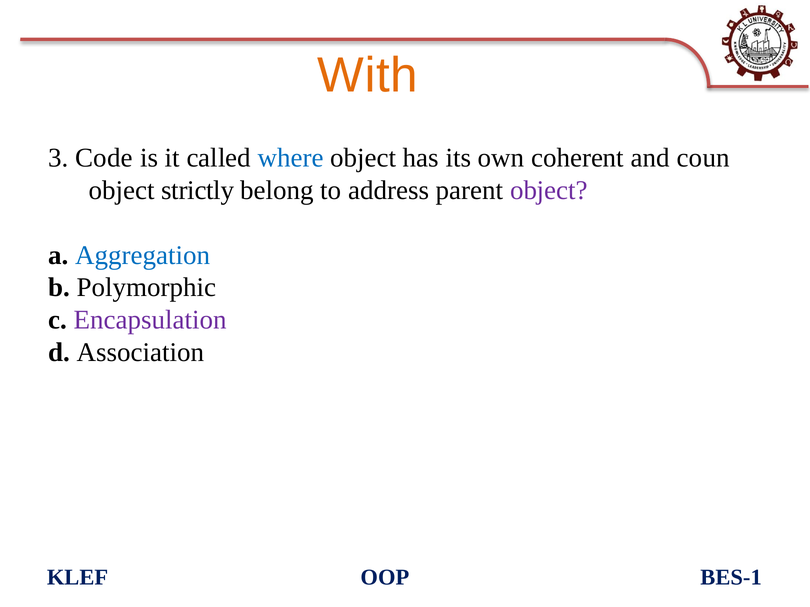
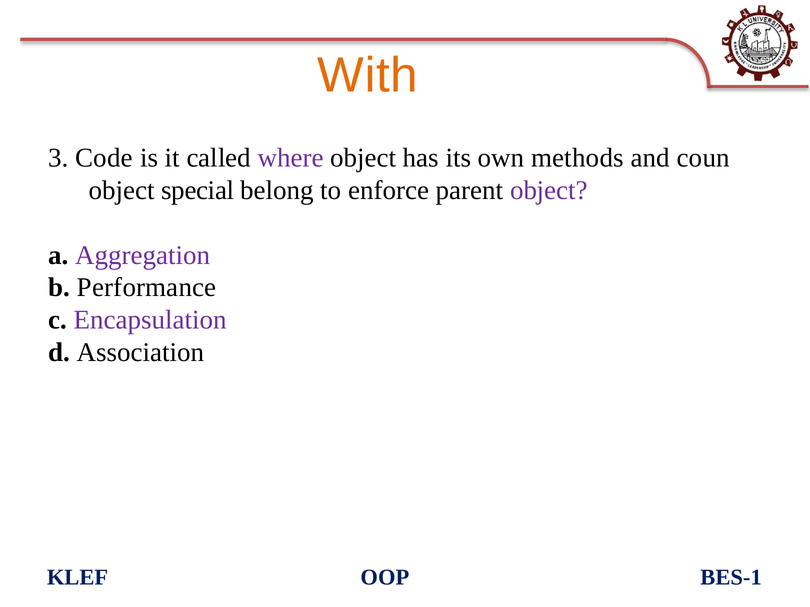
where colour: blue -> purple
coherent: coherent -> methods
strictly: strictly -> special
address: address -> enforce
Aggregation colour: blue -> purple
Polymorphic: Polymorphic -> Performance
